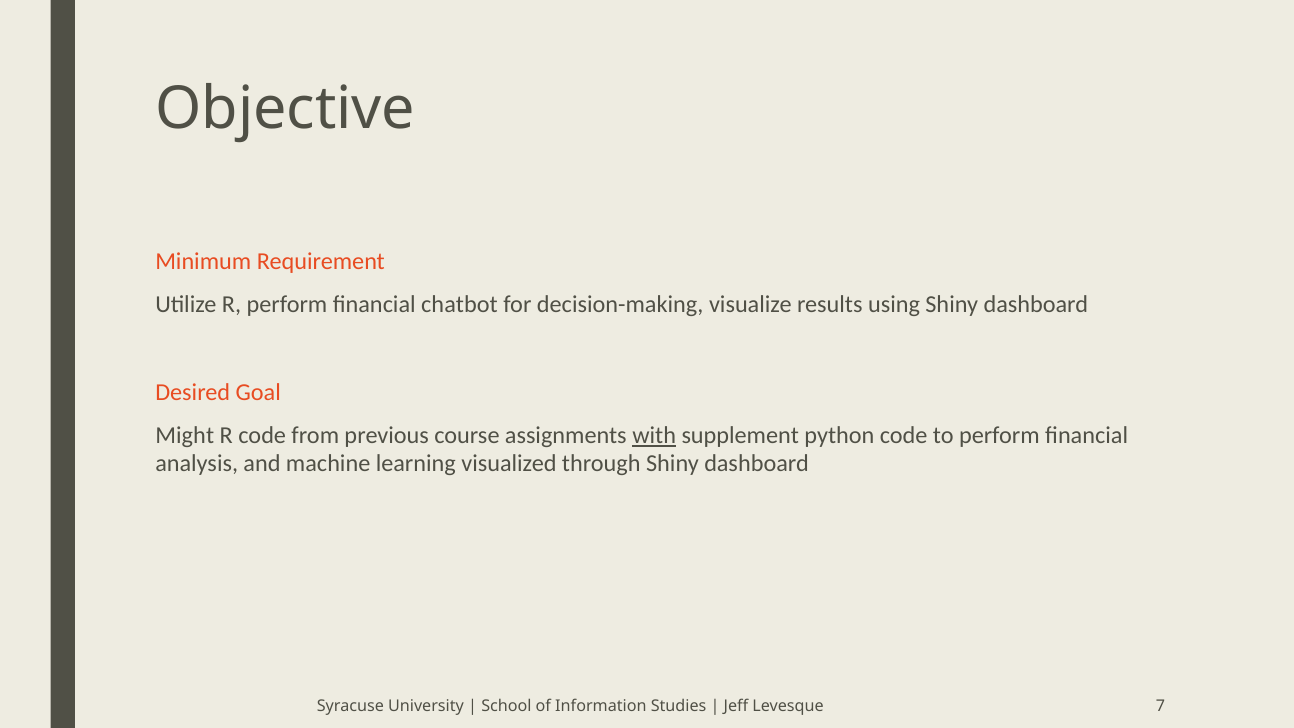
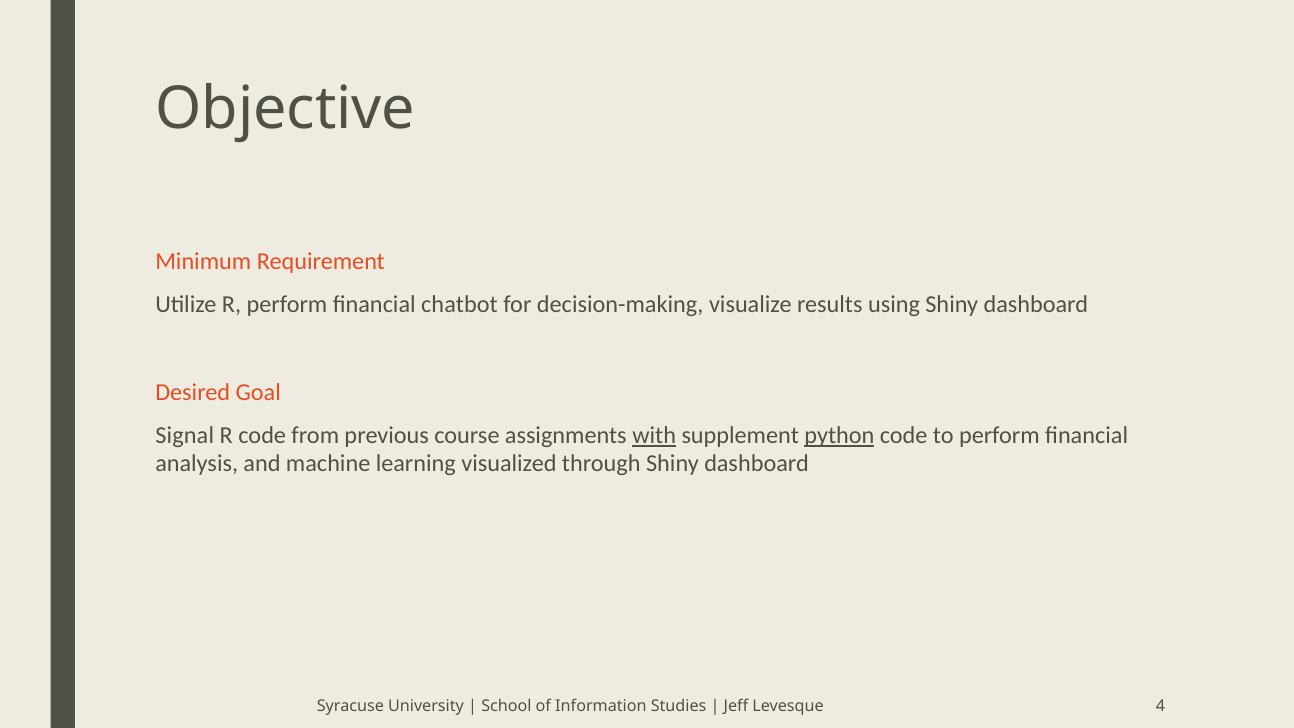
Might: Might -> Signal
python underline: none -> present
7: 7 -> 4
